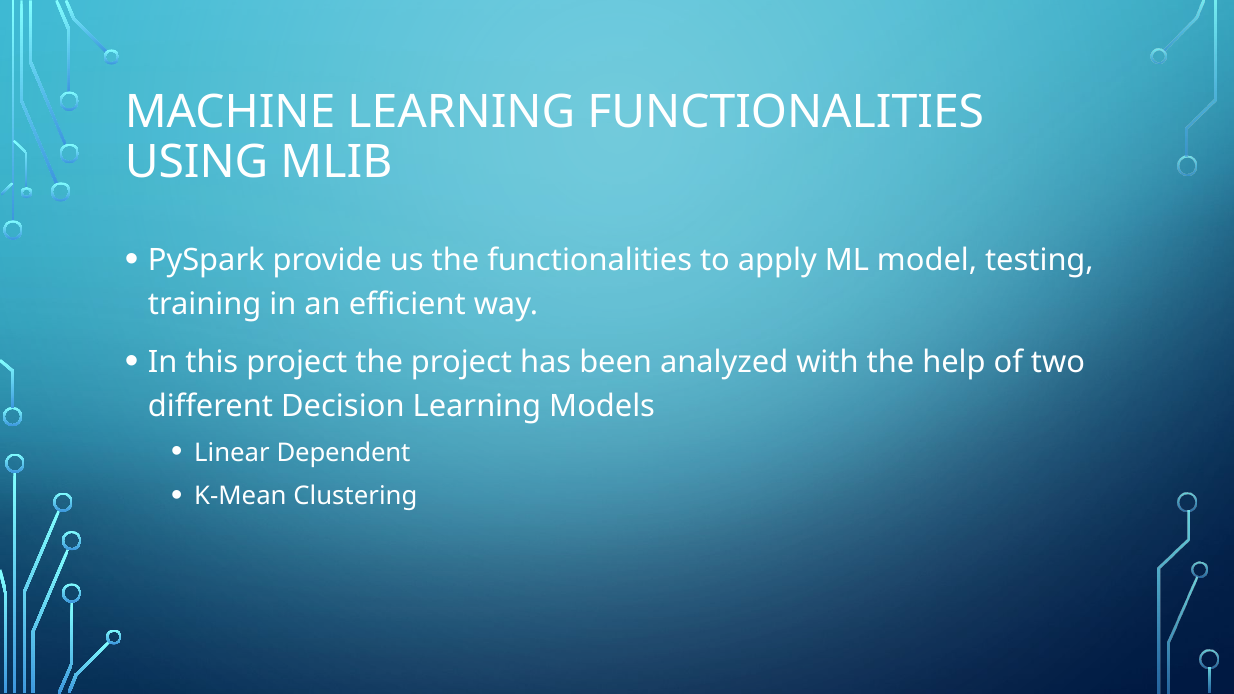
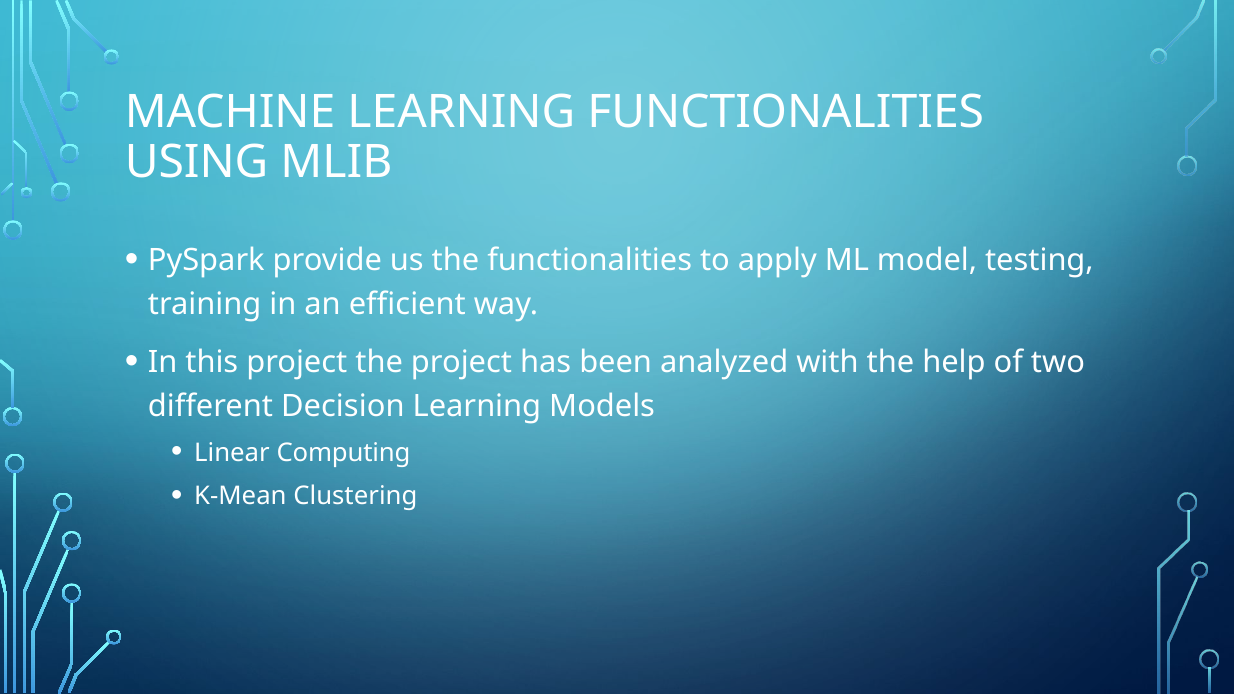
Dependent: Dependent -> Computing
